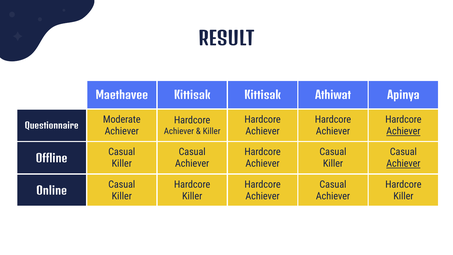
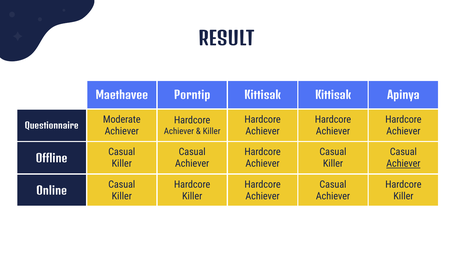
Maethavee Kittisak: Kittisak -> Porntip
Kittisak Athiwat: Athiwat -> Kittisak
Achiever at (403, 131) underline: present -> none
